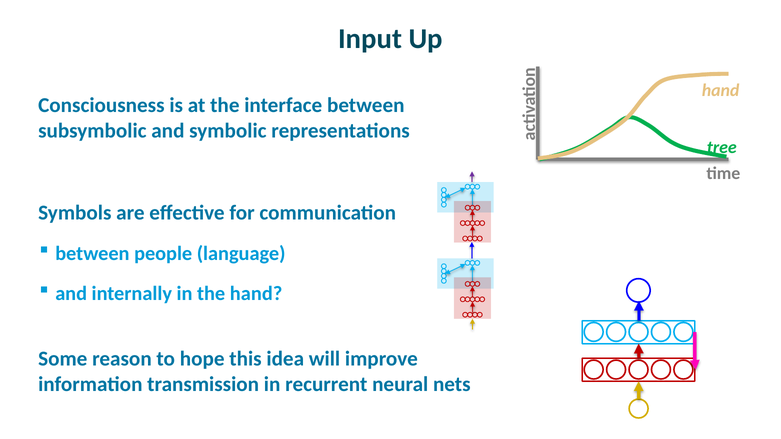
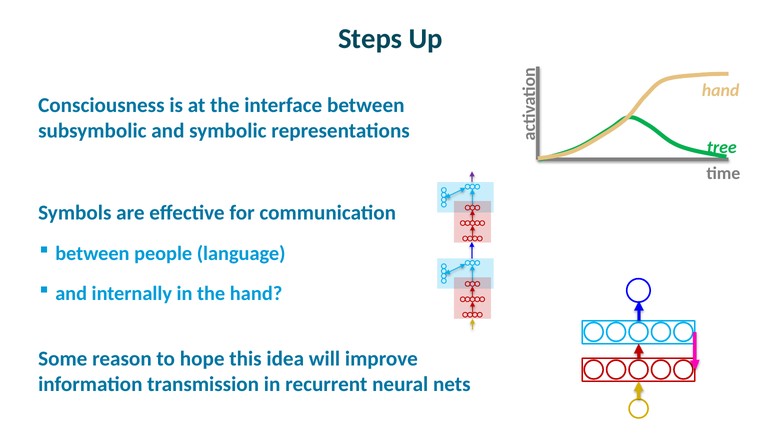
Input: Input -> Steps
